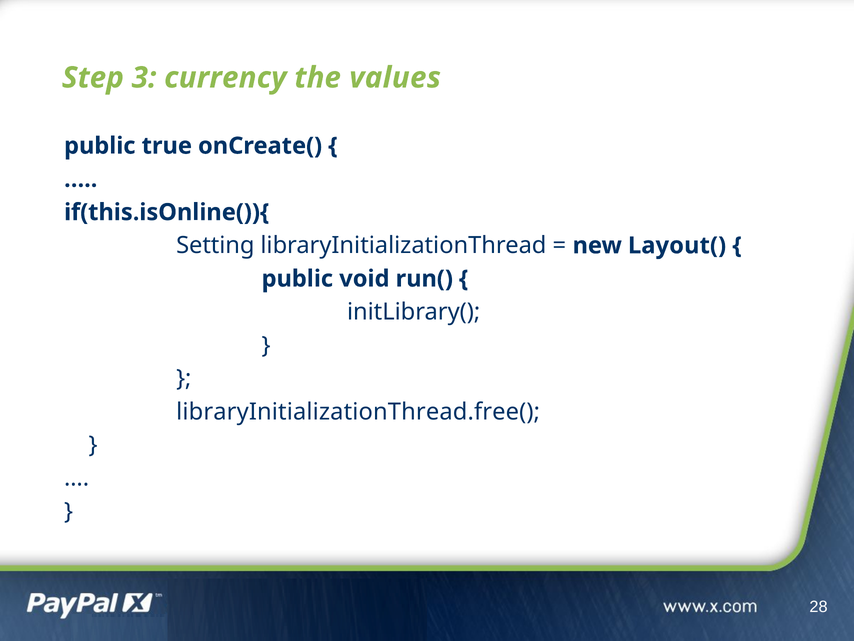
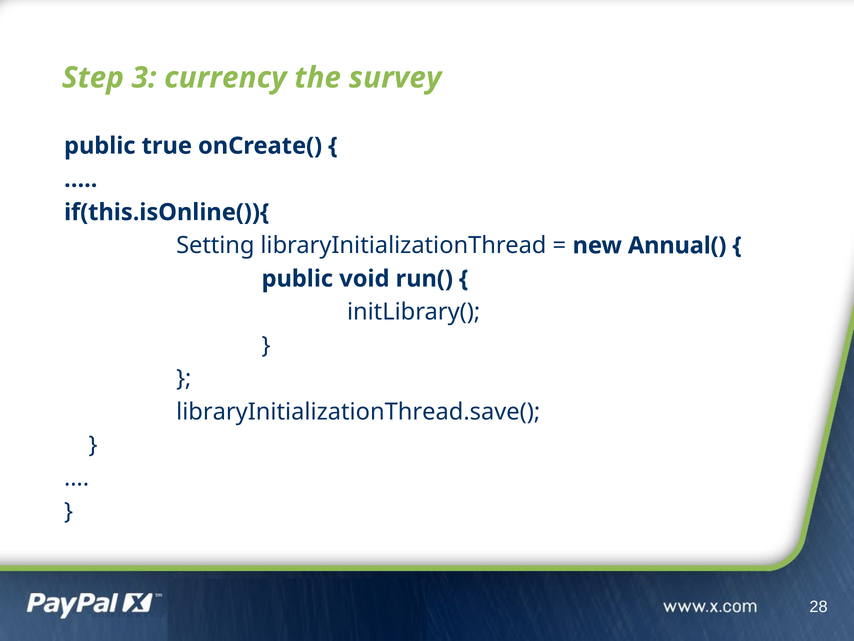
values: values -> survey
Layout(: Layout( -> Annual(
libraryInitializationThread.free(: libraryInitializationThread.free( -> libraryInitializationThread.save(
